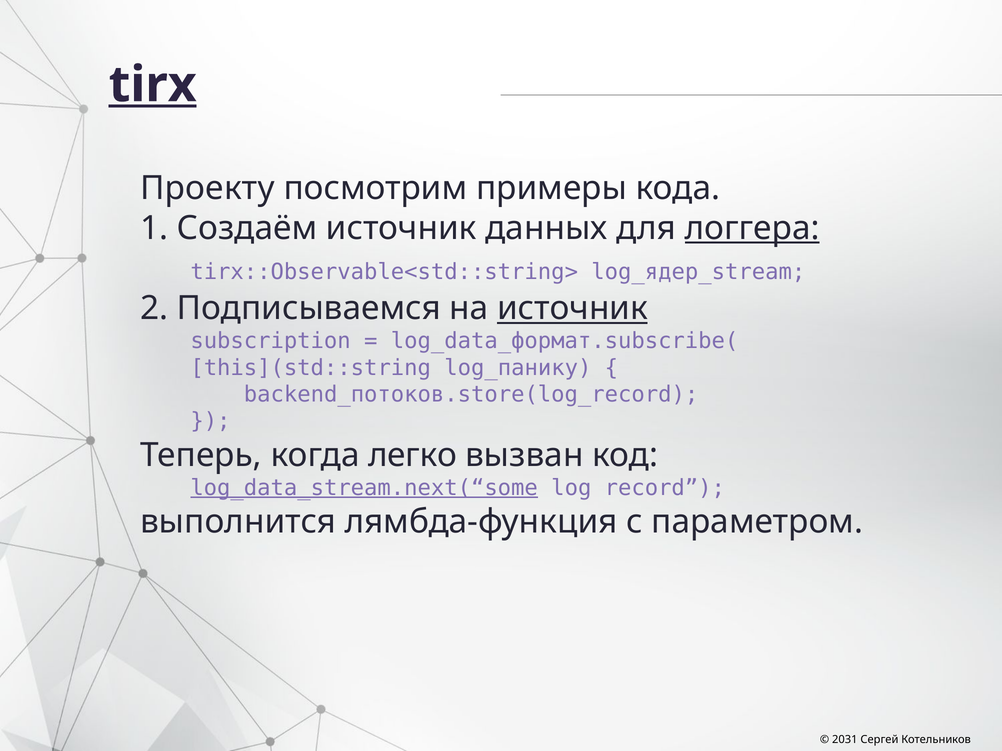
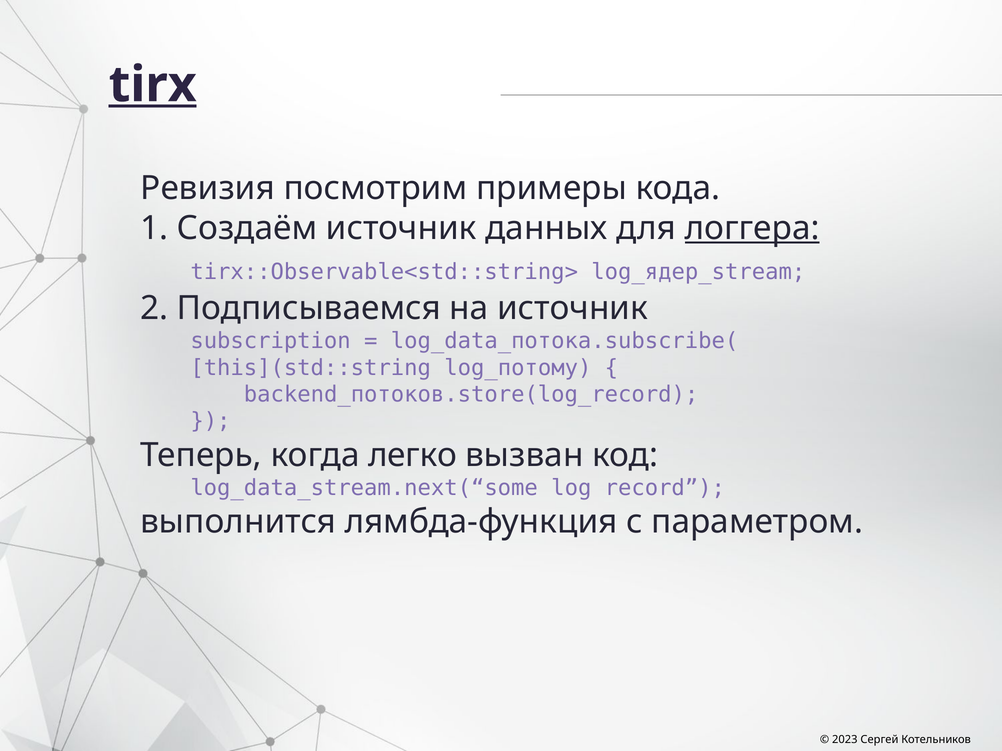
Проекту: Проекту -> Ревизия
источник at (573, 309) underline: present -> none
log_data_формат.subscribe(: log_data_формат.subscribe( -> log_data_потока.subscribe(
log_панику: log_панику -> log_потому
log_data_stream.next(“some underline: present -> none
2031: 2031 -> 2023
